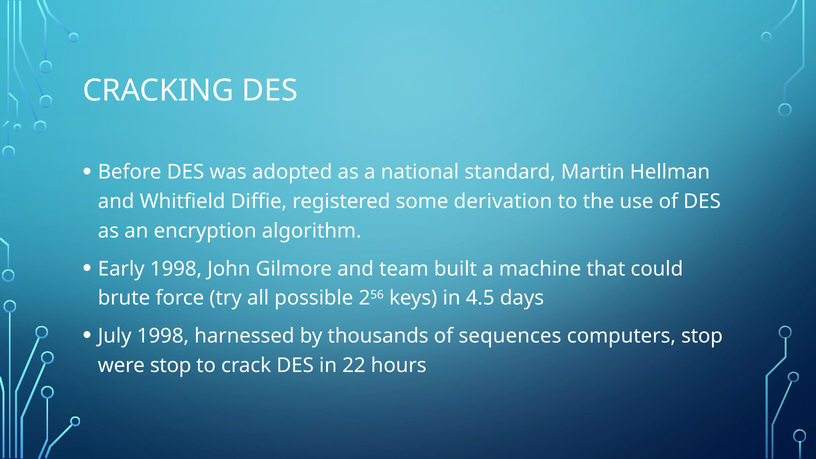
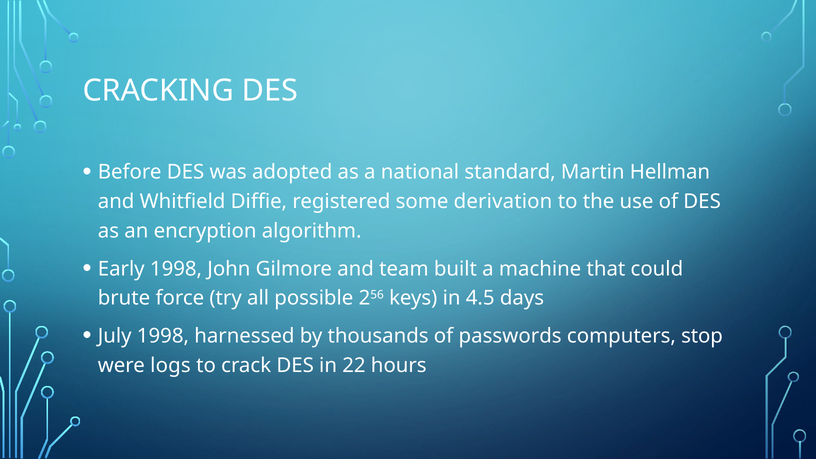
sequences: sequences -> passwords
were stop: stop -> logs
